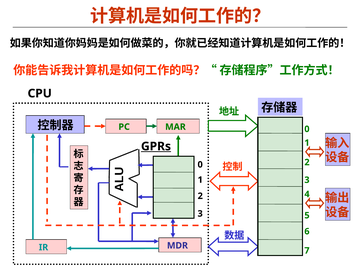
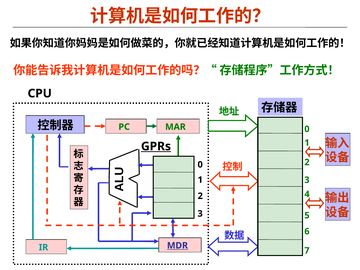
MDR underline: none -> present
